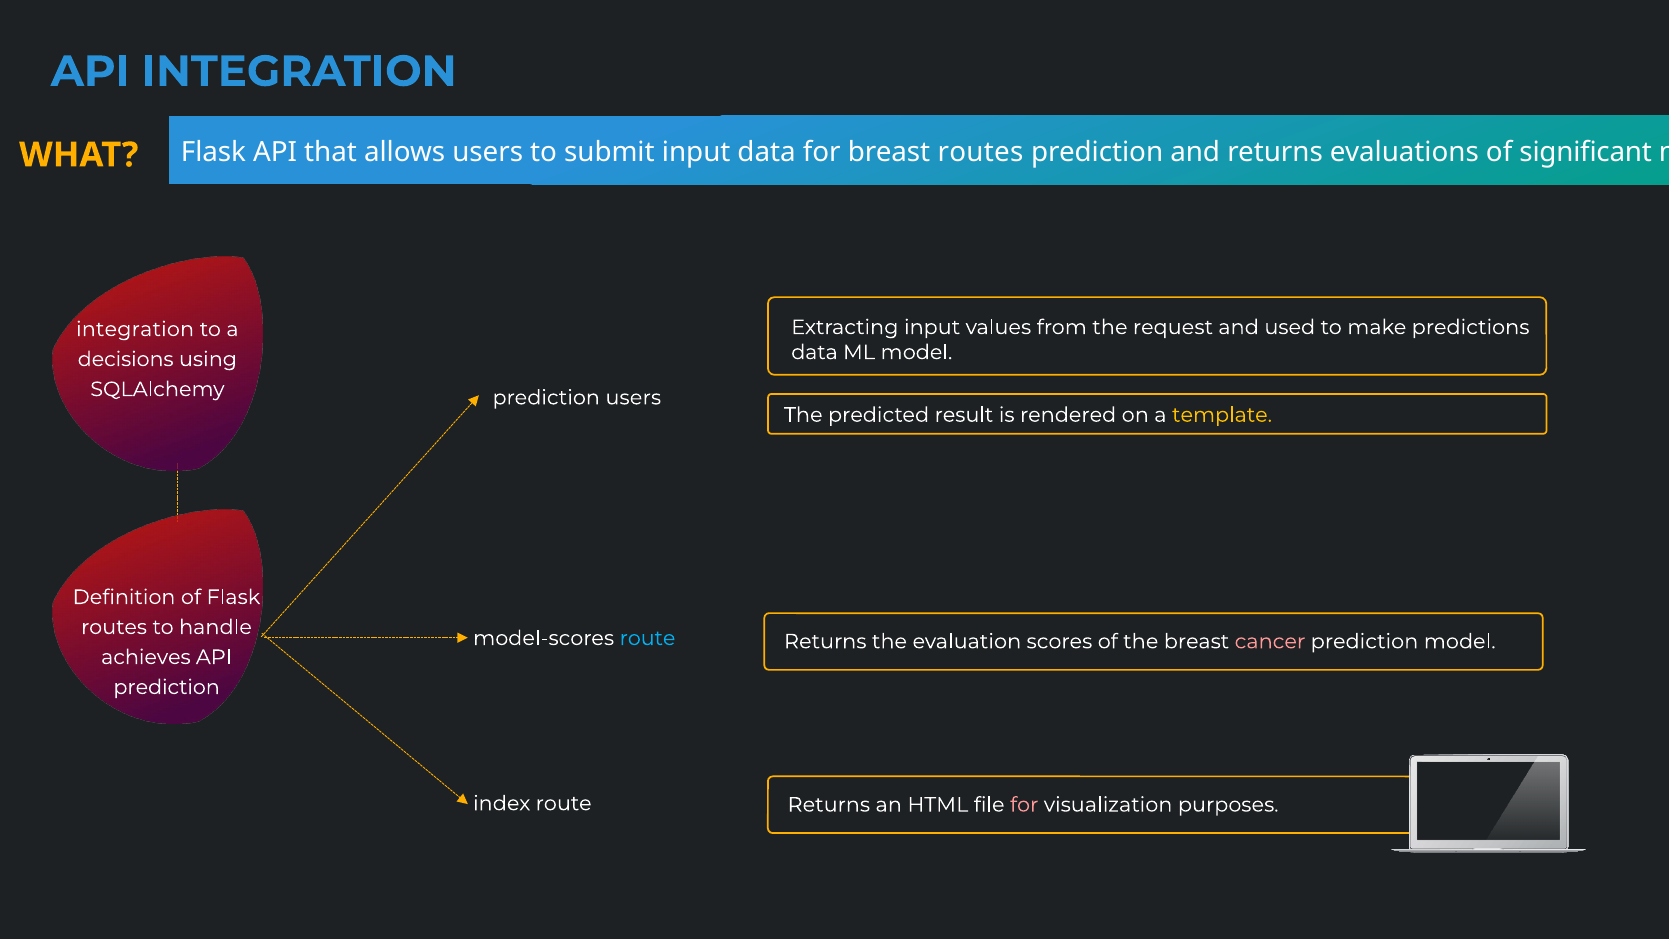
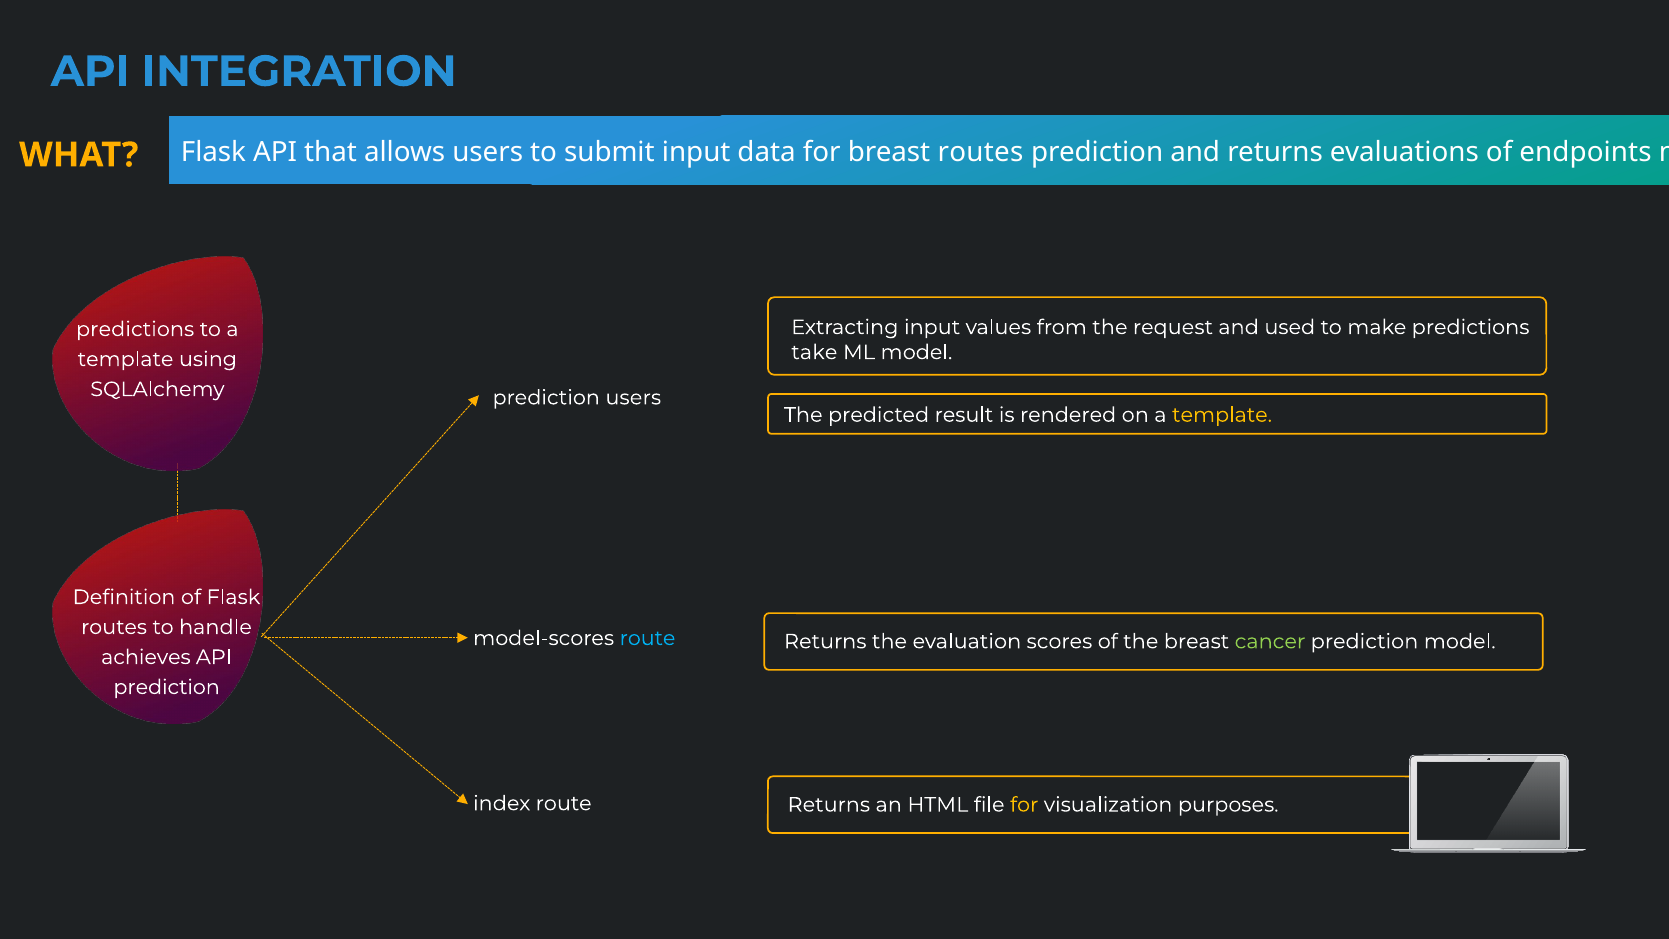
significant: significant -> endpoints
integration at (135, 329): integration -> predictions
data at (814, 352): data -> take
decisions at (126, 359): decisions -> template
cancer colour: pink -> light green
for at (1024, 805) colour: pink -> yellow
